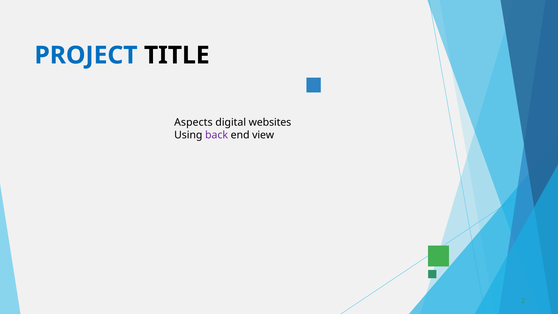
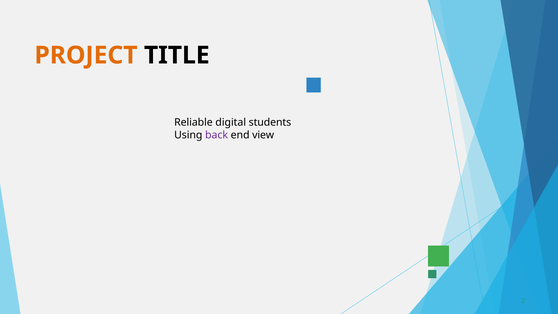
PROJECT colour: blue -> orange
Aspects: Aspects -> Reliable
websites: websites -> students
